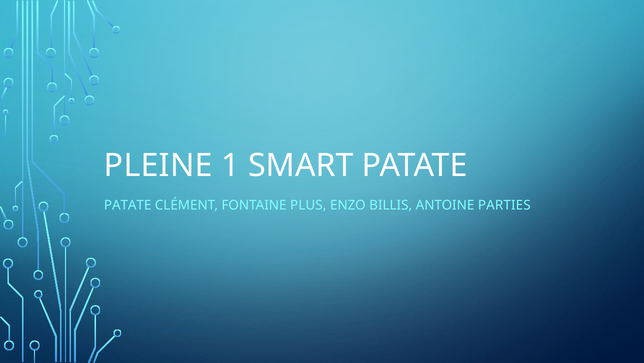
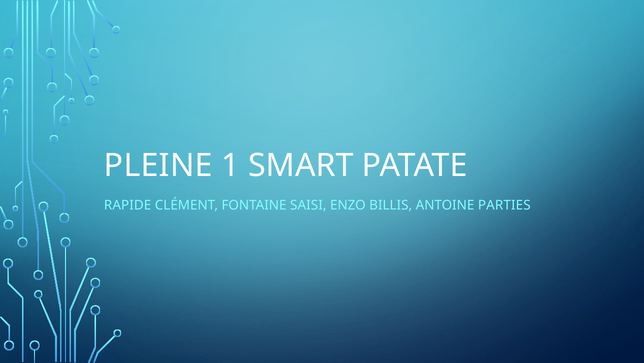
PATATE at (128, 205): PATATE -> RAPIDE
PLUS: PLUS -> SAISI
